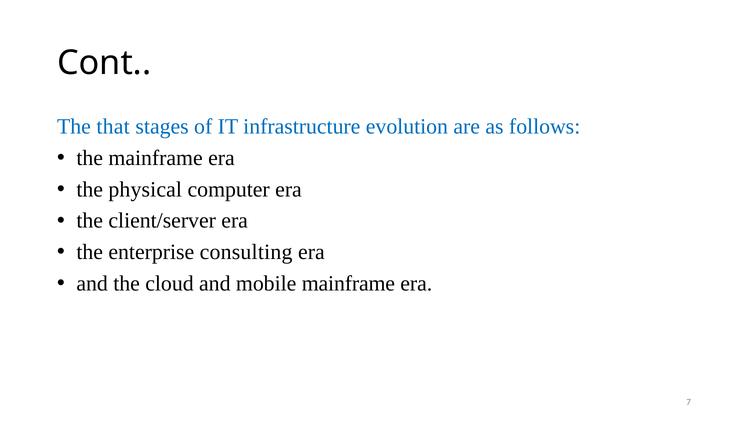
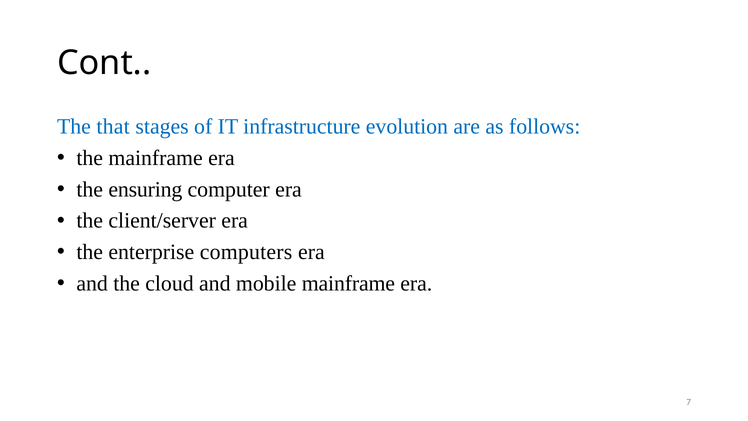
physical: physical -> ensuring
consulting: consulting -> computers
